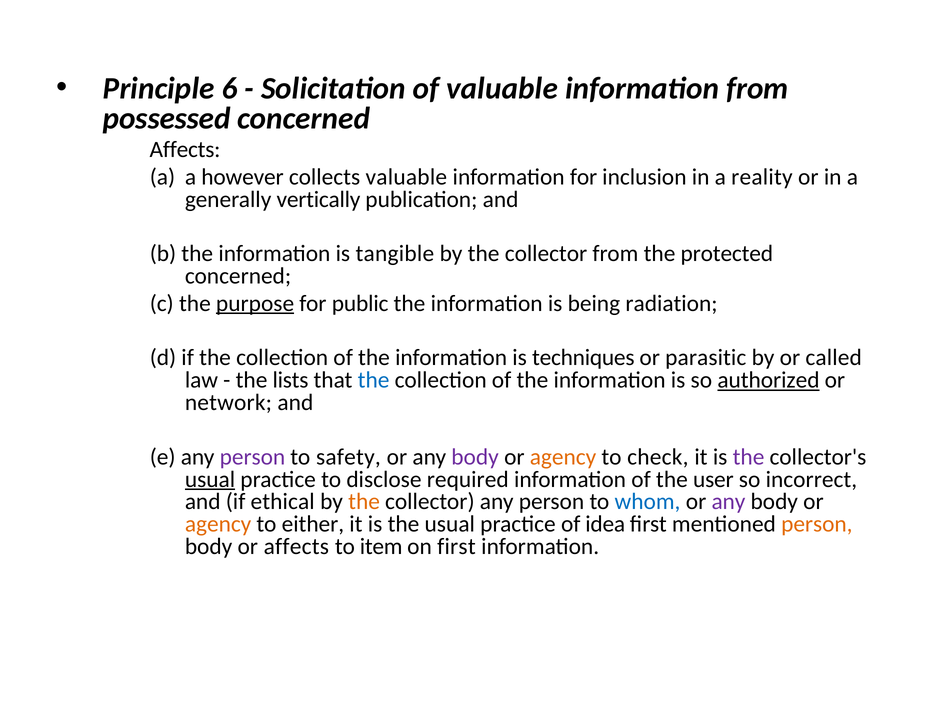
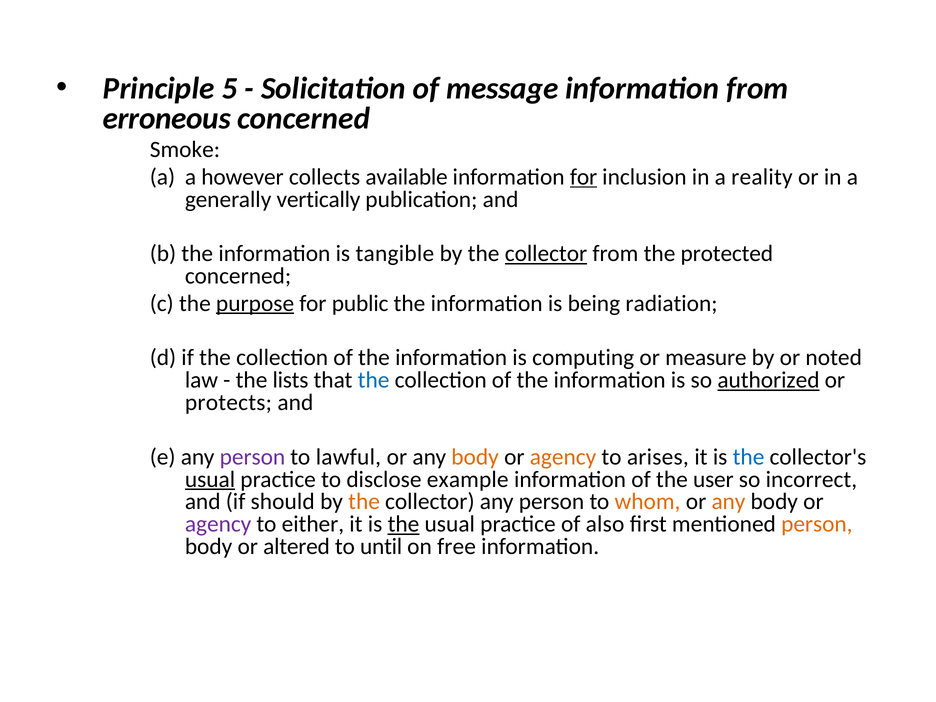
6: 6 -> 5
of valuable: valuable -> message
possessed: possessed -> erroneous
Affects at (185, 150): Affects -> Smoke
collects valuable: valuable -> available
for at (584, 177) underline: none -> present
collector at (546, 254) underline: none -> present
techniques: techniques -> computing
parasitic: parasitic -> measure
called: called -> noted
network: network -> protects
safety: safety -> lawful
body at (475, 457) colour: purple -> orange
check: check -> arises
the at (749, 457) colour: purple -> blue
required: required -> example
ethical: ethical -> should
whom colour: blue -> orange
any at (728, 502) colour: purple -> orange
agency at (218, 524) colour: orange -> purple
the at (404, 524) underline: none -> present
idea: idea -> also
or affects: affects -> altered
item: item -> until
on first: first -> free
